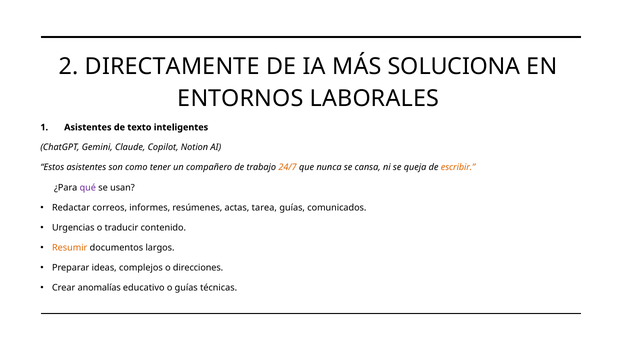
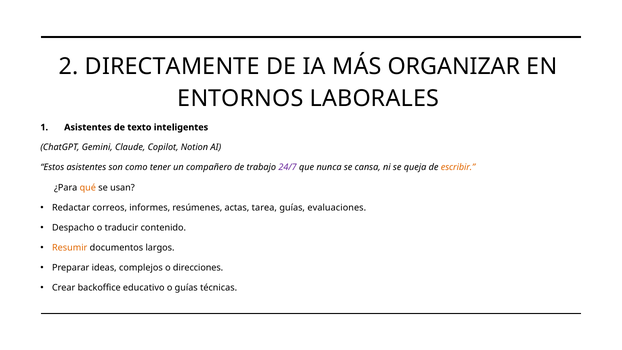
SOLUCIONA: SOLUCIONA -> ORGANIZAR
24/7 colour: orange -> purple
qué colour: purple -> orange
comunicados: comunicados -> evaluaciones
Urgencias: Urgencias -> Despacho
anomalías: anomalías -> backoffice
